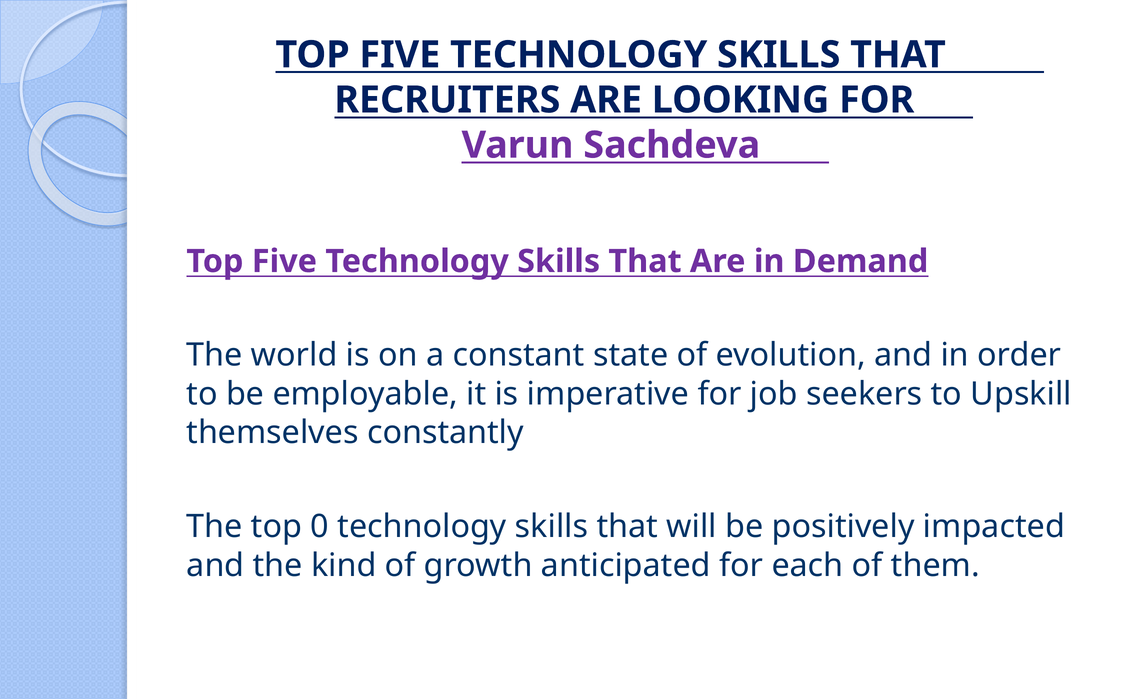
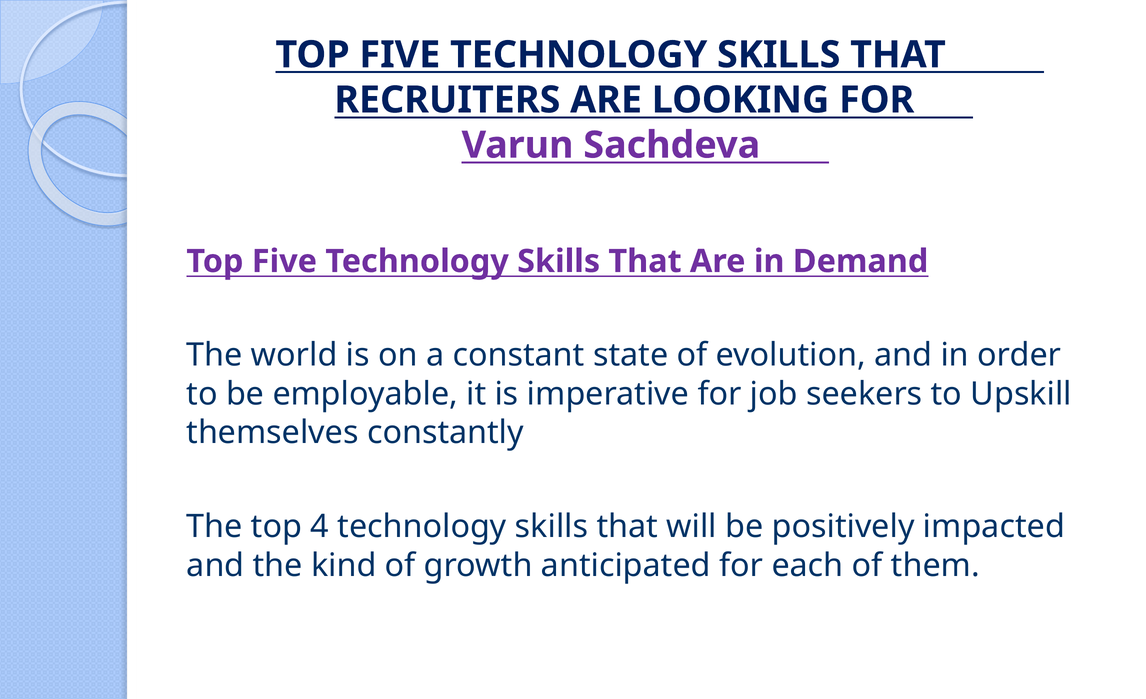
0: 0 -> 4
